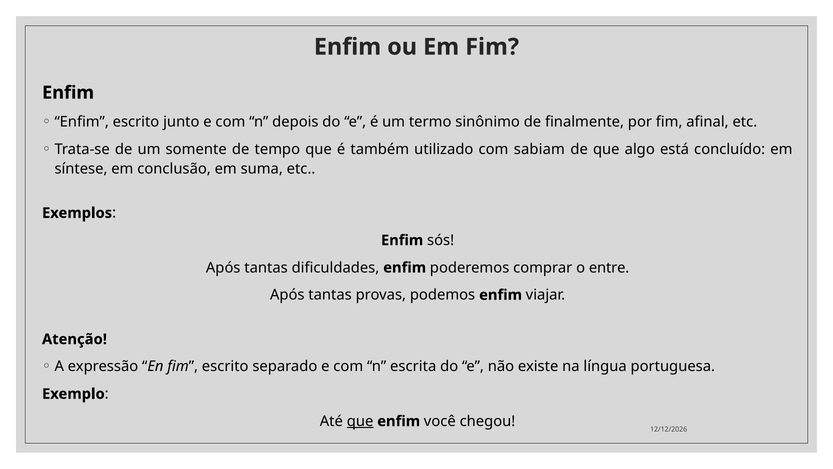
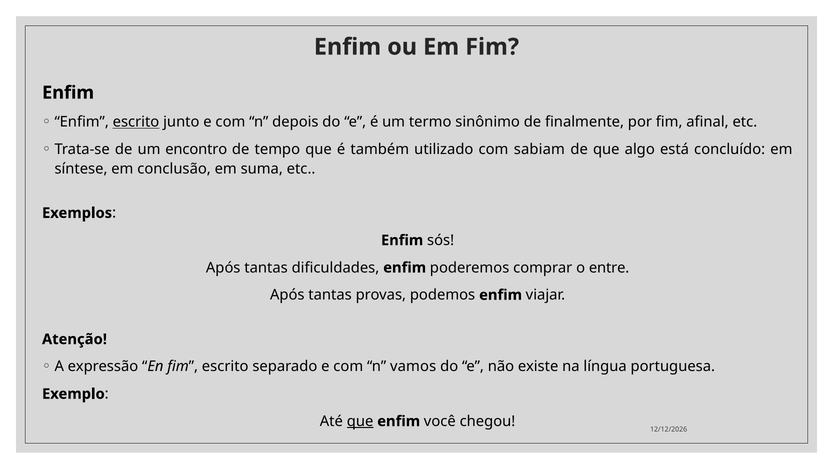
escrito at (136, 122) underline: none -> present
somente: somente -> encontro
escrita: escrita -> vamos
